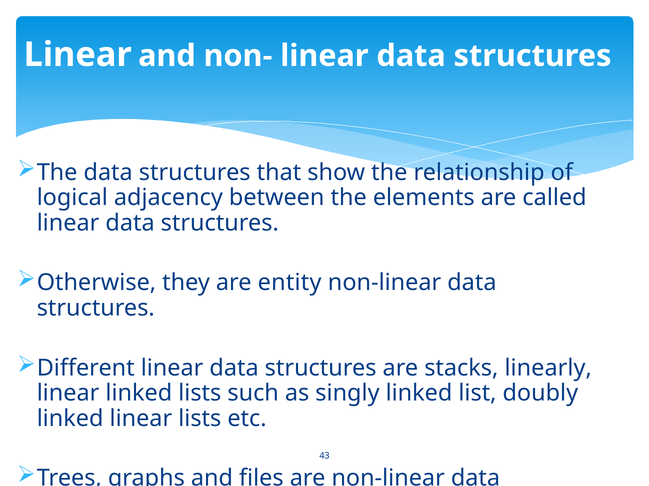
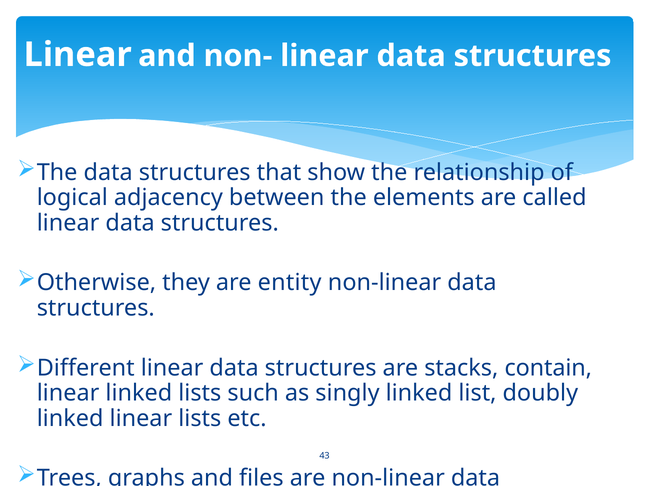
linearly: linearly -> contain
